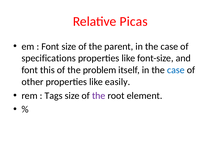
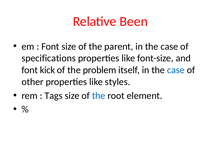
Picas: Picas -> Been
this: this -> kick
easily: easily -> styles
the at (99, 95) colour: purple -> blue
